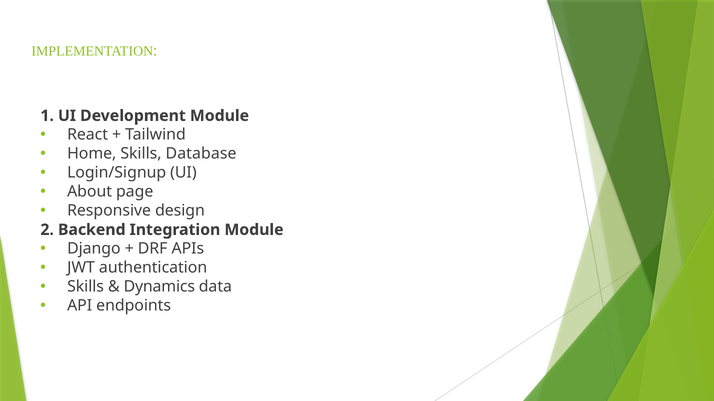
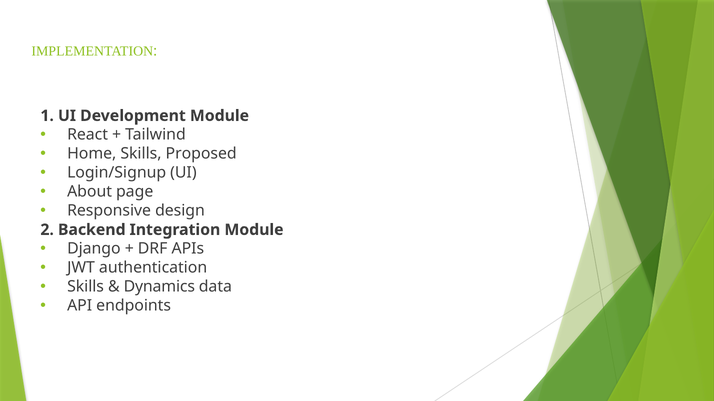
Database: Database -> Proposed
